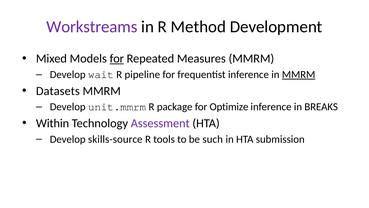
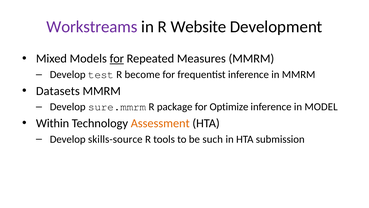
Method: Method -> Website
wait: wait -> test
pipeline: pipeline -> become
MMRM at (299, 74) underline: present -> none
unit.mmrm: unit.mmrm -> sure.mmrm
BREAKS: BREAKS -> MODEL
Assessment colour: purple -> orange
